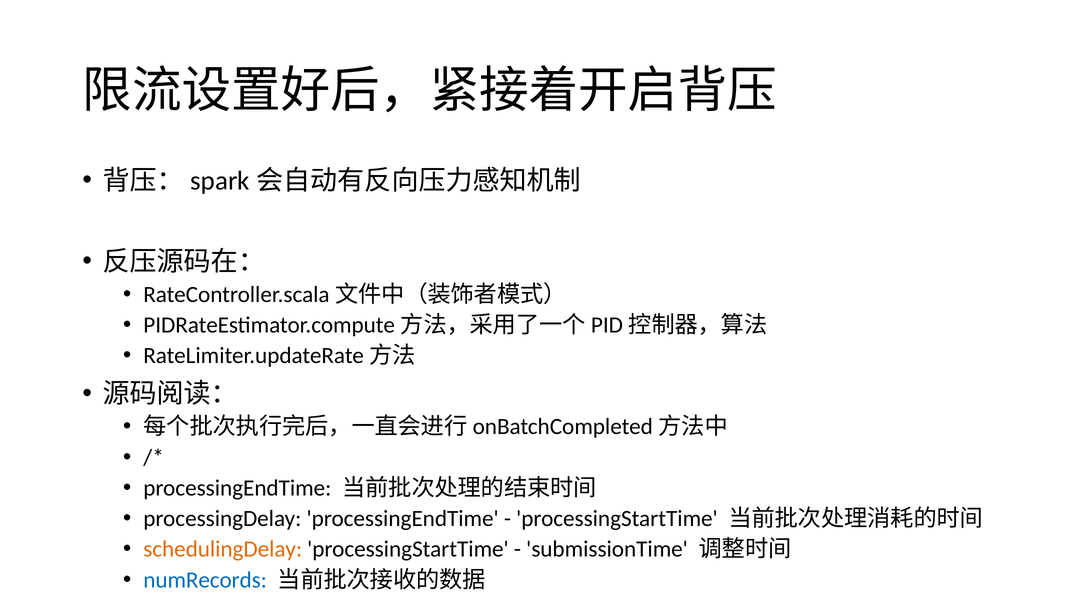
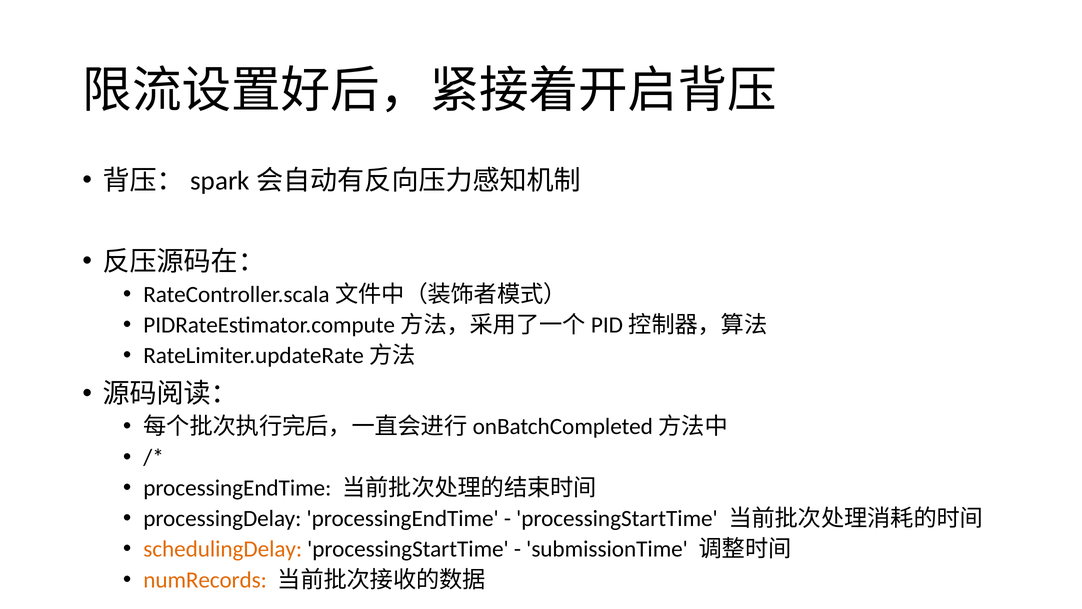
numRecords colour: blue -> orange
